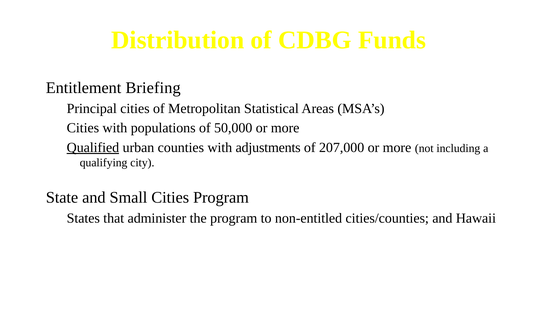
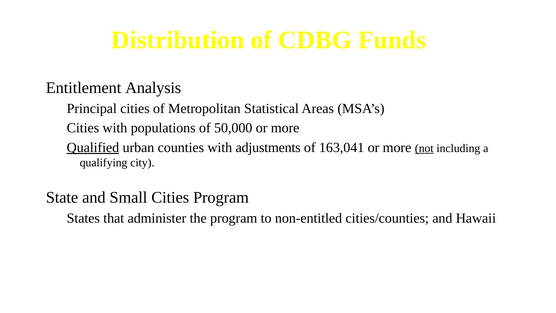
Briefing: Briefing -> Analysis
207,000: 207,000 -> 163,041
not underline: none -> present
